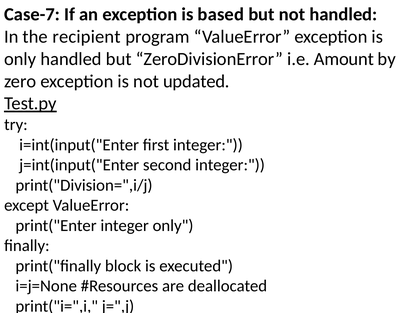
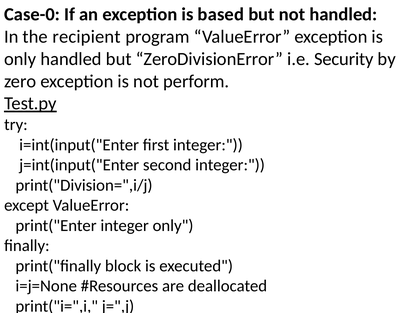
Case-7: Case-7 -> Case-0
Amount: Amount -> Security
updated: updated -> perform
